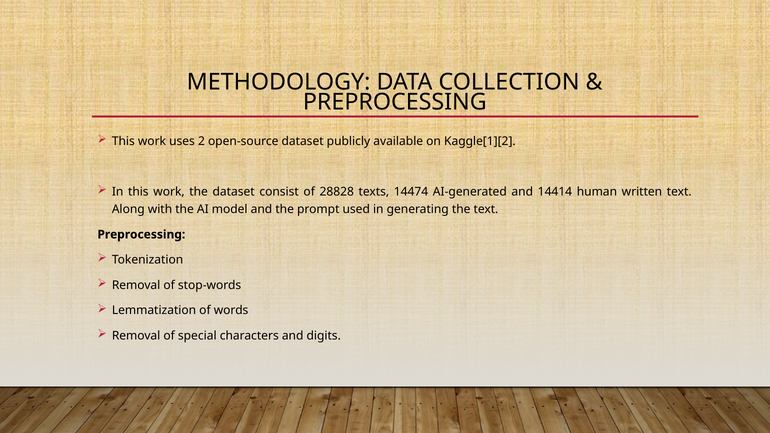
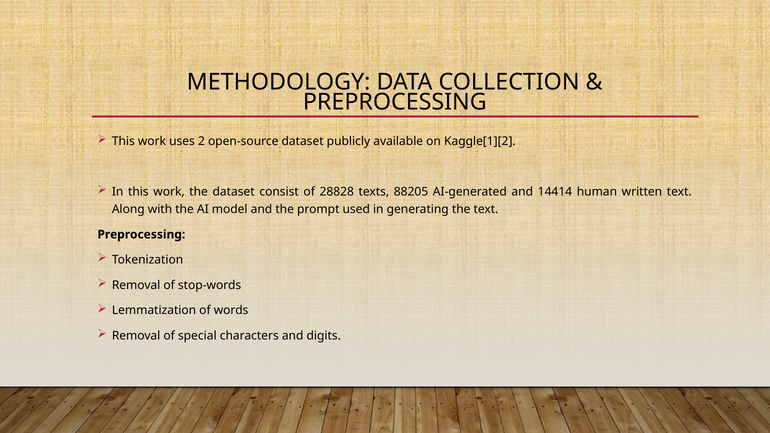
14474: 14474 -> 88205
